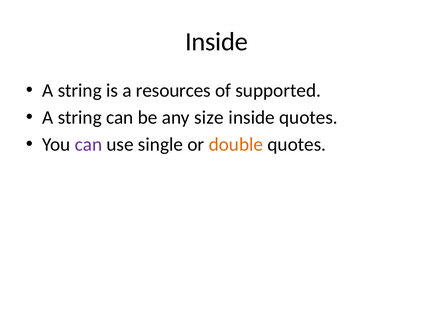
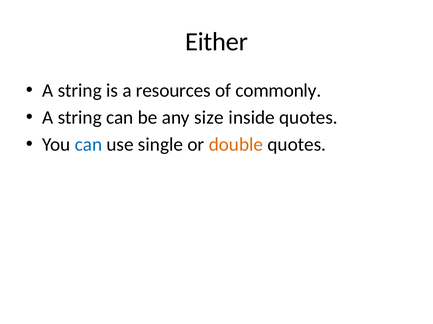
Inside at (217, 42): Inside -> Either
supported: supported -> commonly
can at (88, 145) colour: purple -> blue
